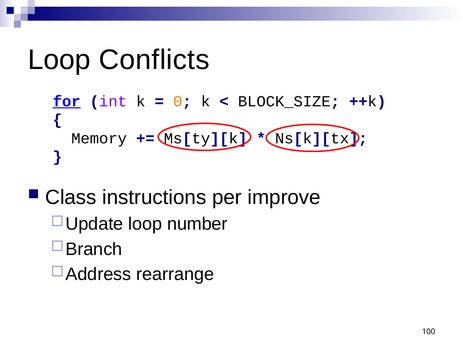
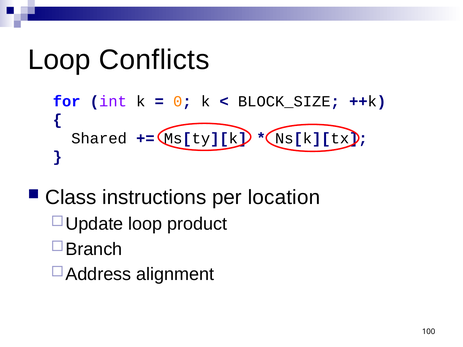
for underline: present -> none
Memory: Memory -> Shared
improve: improve -> location
number: number -> product
rearrange: rearrange -> alignment
